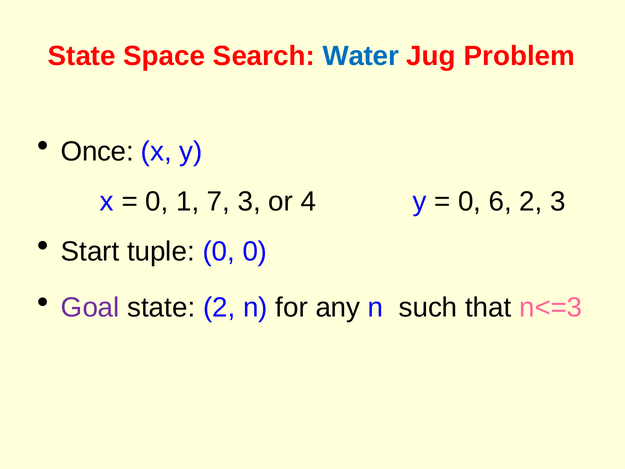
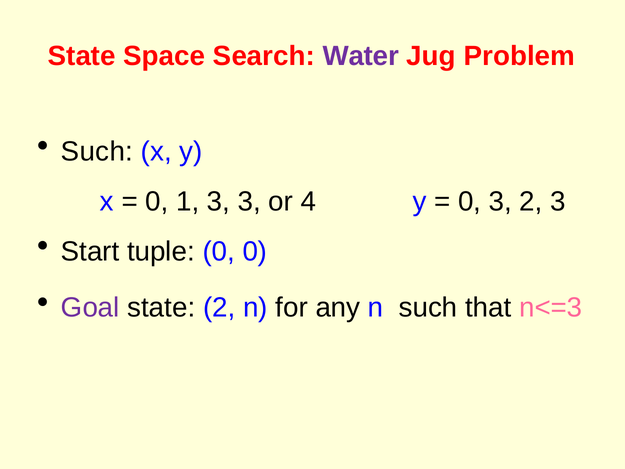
Water colour: blue -> purple
Once at (97, 151): Once -> Such
1 7: 7 -> 3
0 6: 6 -> 3
